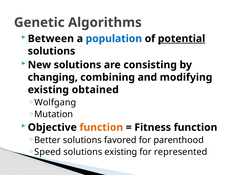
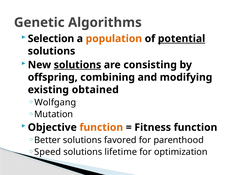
Between: Between -> Selection
population colour: blue -> orange
solutions at (77, 65) underline: none -> present
changing: changing -> offspring
solutions existing: existing -> lifetime
represented: represented -> optimization
